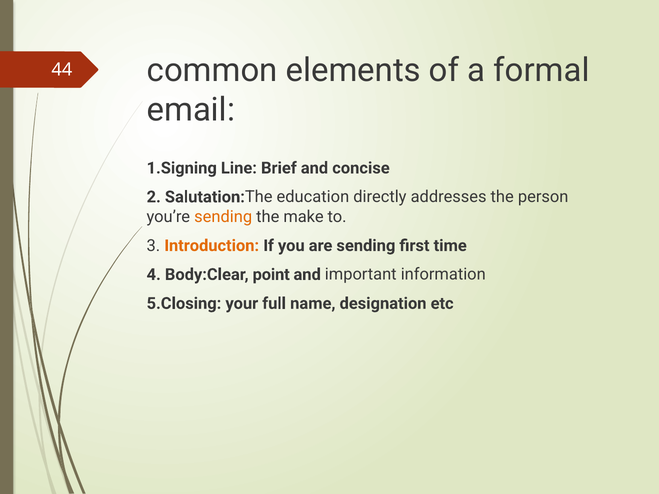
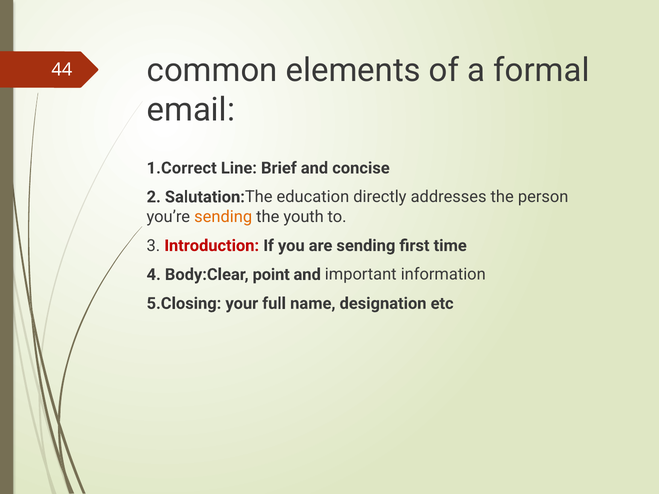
1.Signing: 1.Signing -> 1.Correct
make: make -> youth
Introduction colour: orange -> red
